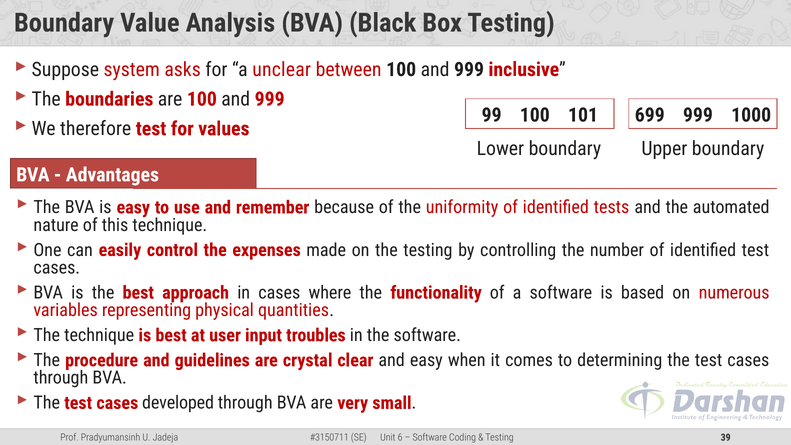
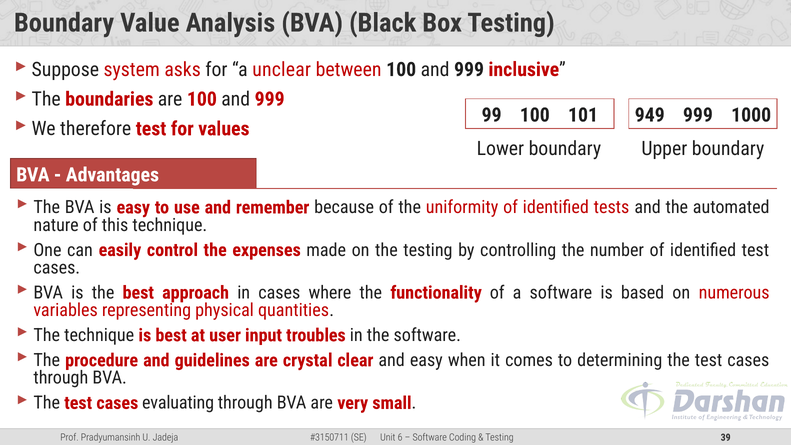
699: 699 -> 949
developed: developed -> evaluating
